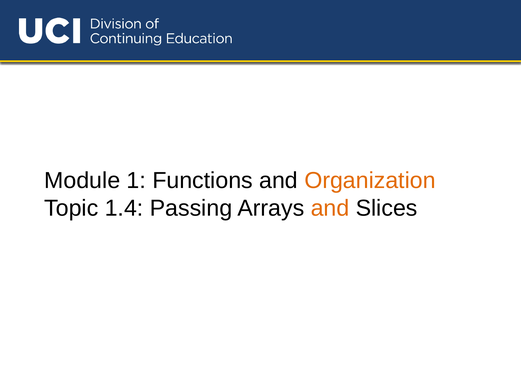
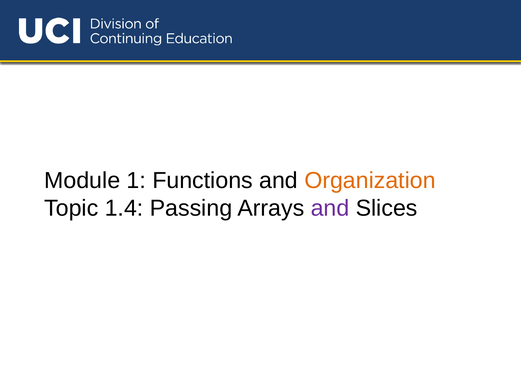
and at (330, 209) colour: orange -> purple
